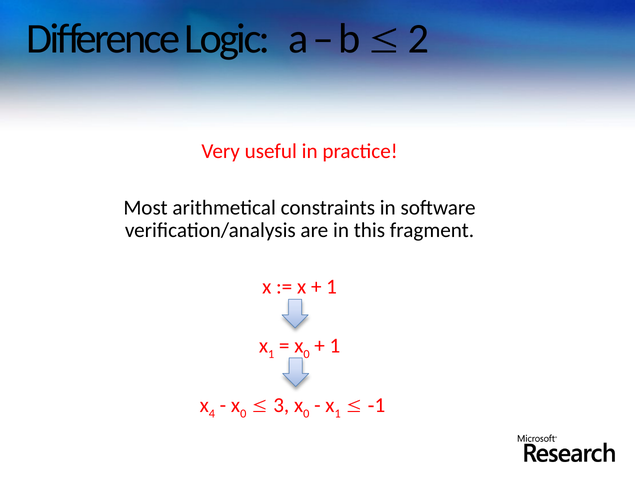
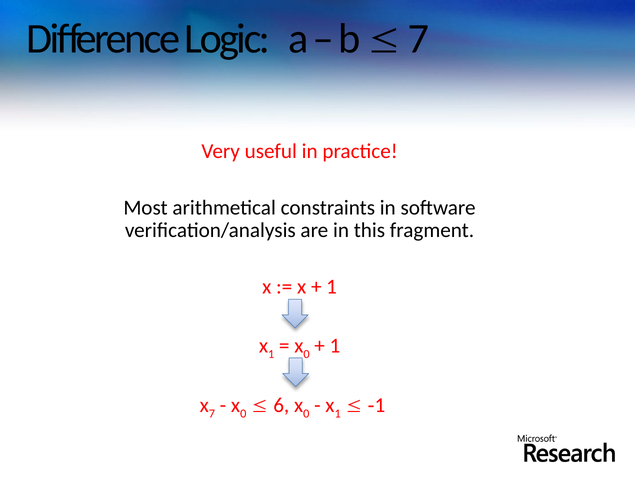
2 at (419, 39): 2 -> 7
x 4: 4 -> 7
3: 3 -> 6
